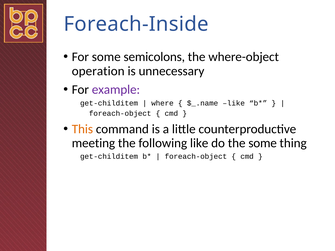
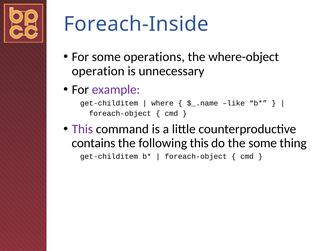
semicolons: semicolons -> operations
This at (82, 129) colour: orange -> purple
meeting: meeting -> contains
following like: like -> this
